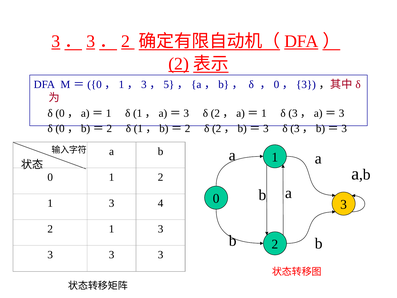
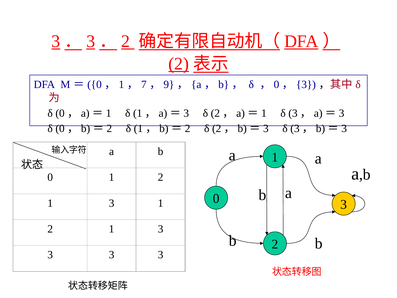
3 at (144, 84): 3 -> 7
5: 5 -> 9
3 4: 4 -> 1
